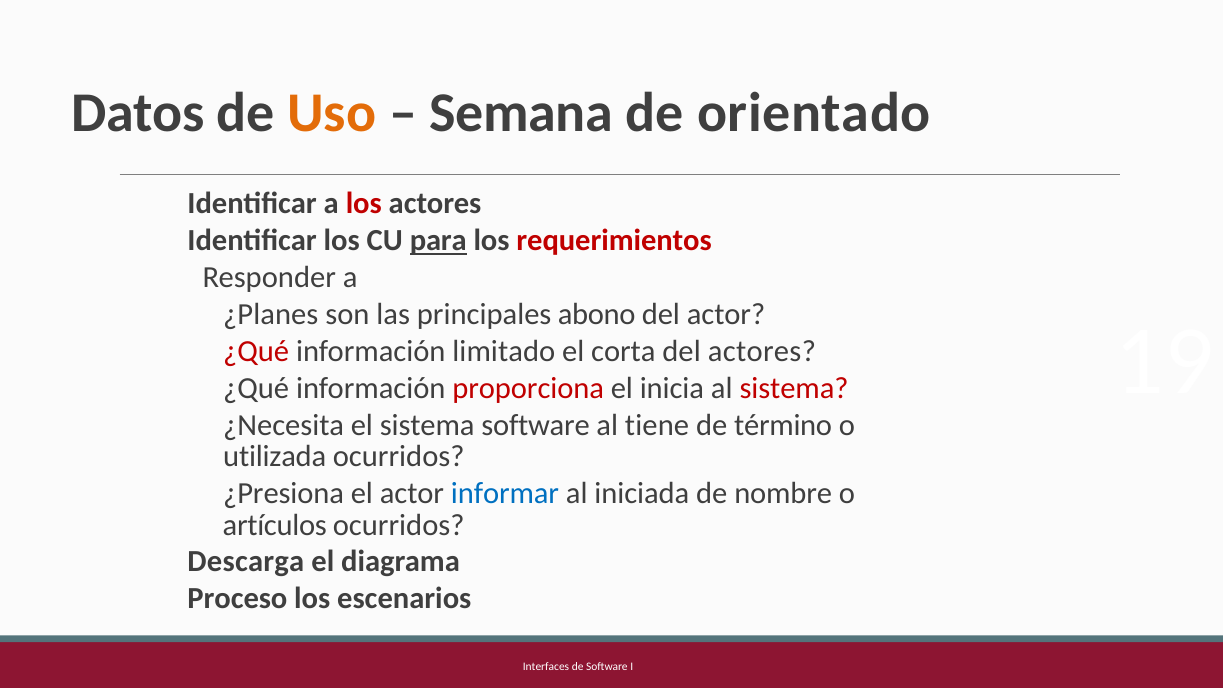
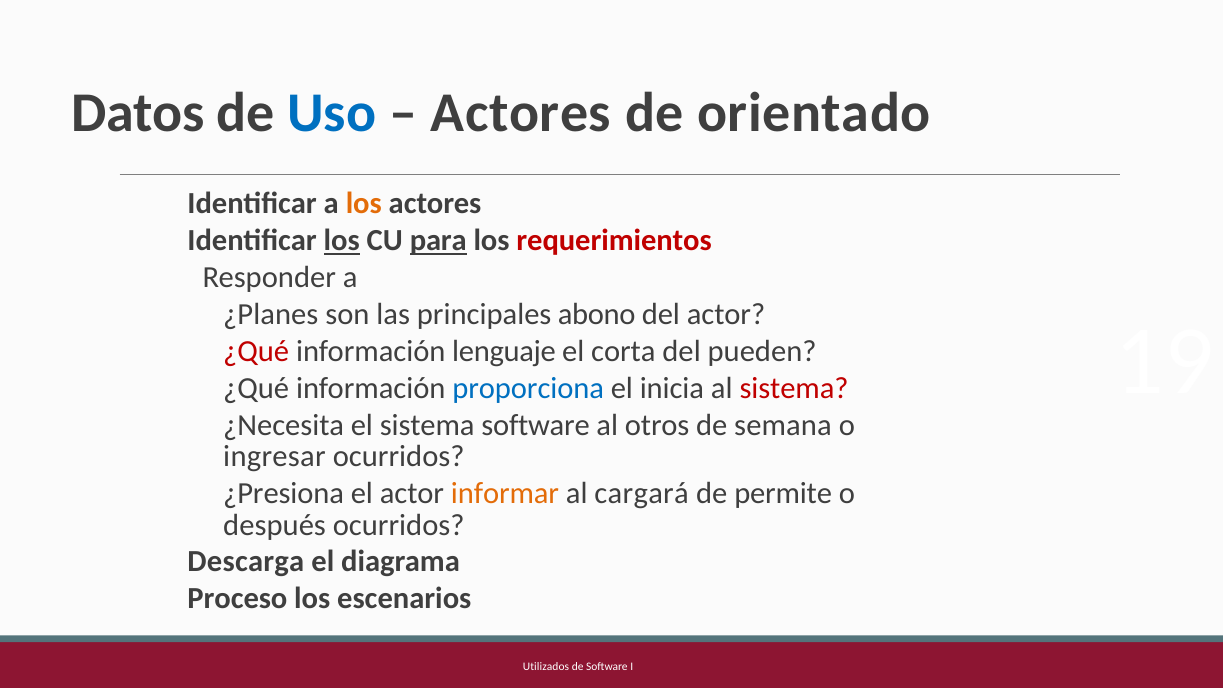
Uso colour: orange -> blue
Semana at (521, 113): Semana -> Actores
los at (364, 204) colour: red -> orange
los at (342, 241) underline: none -> present
limitado: limitado -> lenguaje
del actores: actores -> pueden
proporciona colour: red -> blue
tiene: tiene -> otros
término: término -> semana
utilizada: utilizada -> ingresar
informar colour: blue -> orange
iniciada: iniciada -> cargará
nombre: nombre -> permite
artículos: artículos -> después
Interfaces: Interfaces -> Utilizados
